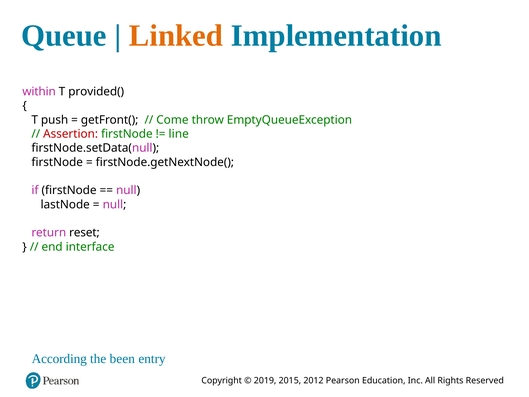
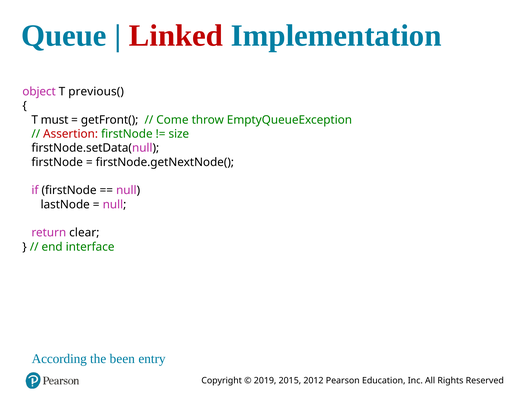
Linked colour: orange -> red
within: within -> object
provided(: provided( -> previous(
push: push -> must
line: line -> size
reset: reset -> clear
